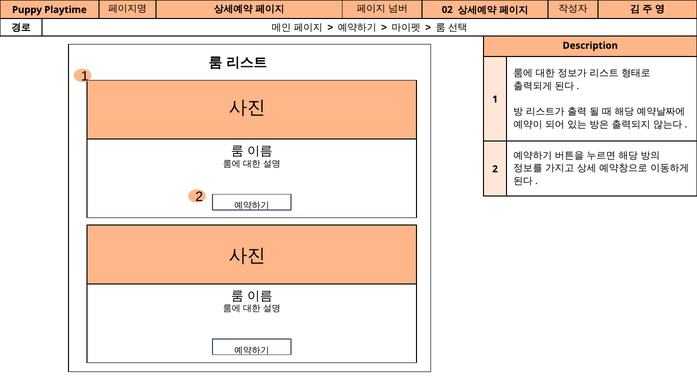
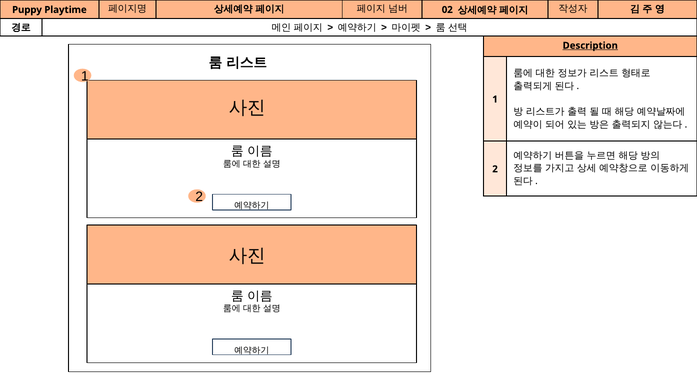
Description underline: none -> present
